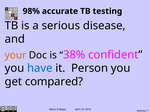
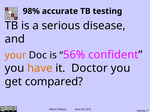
38%: 38% -> 56%
have colour: blue -> orange
Person: Person -> Doctor
